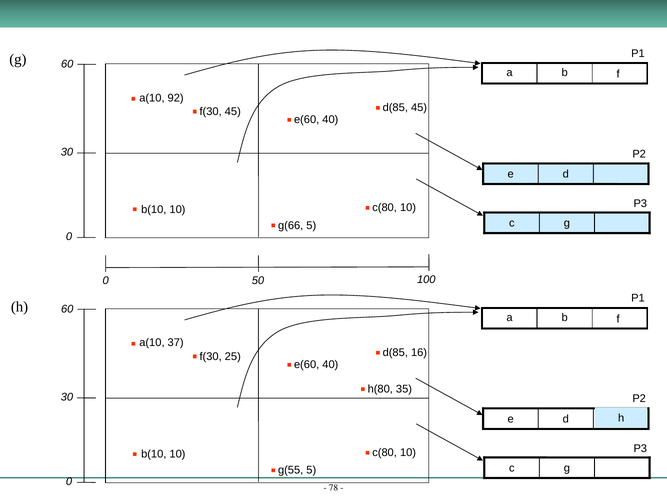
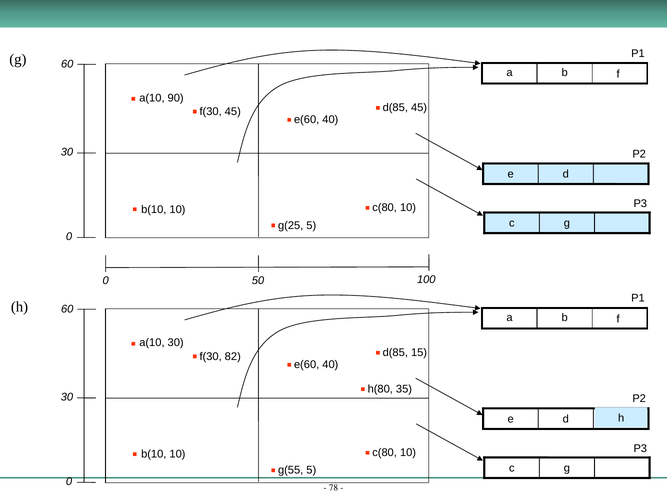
92: 92 -> 90
g(66: g(66 -> g(25
a(10 37: 37 -> 30
16: 16 -> 15
25: 25 -> 82
